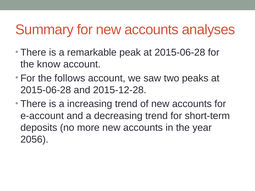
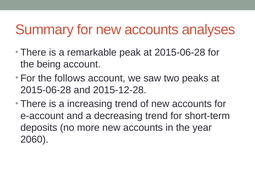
know: know -> being
2056: 2056 -> 2060
